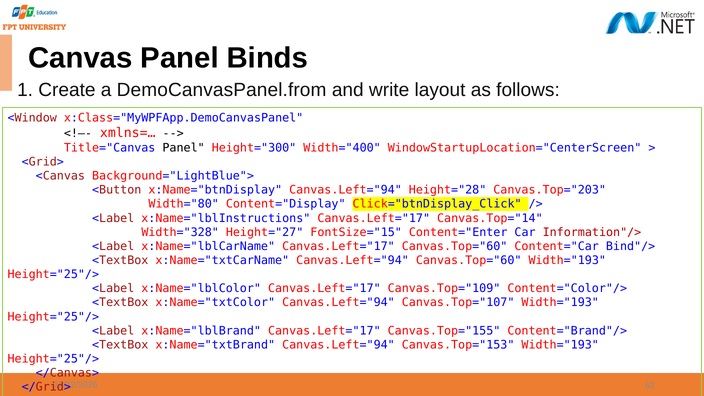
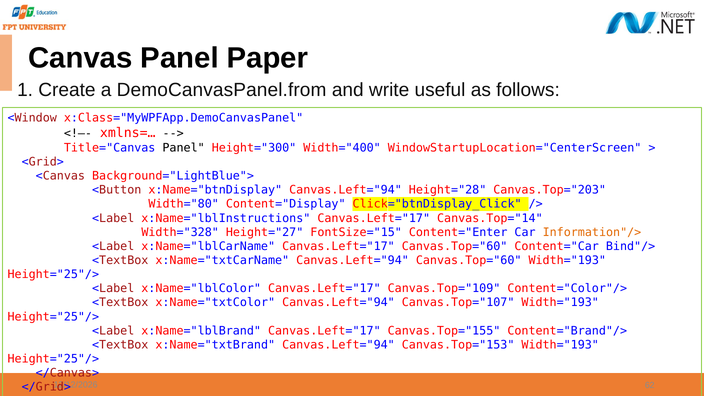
Binds: Binds -> Paper
layout: layout -> useful
Information"/> colour: red -> orange
